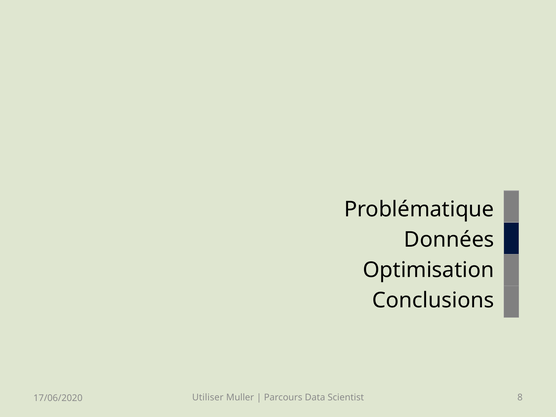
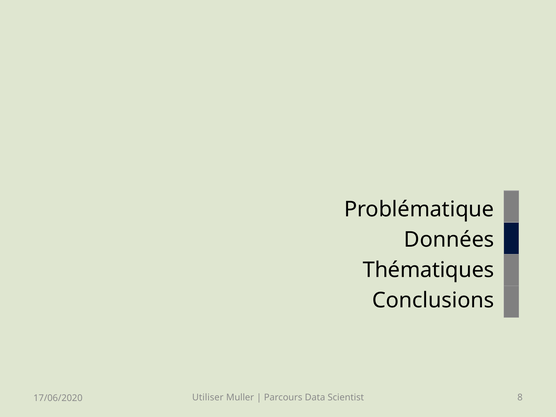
Optimisation: Optimisation -> Thématiques
